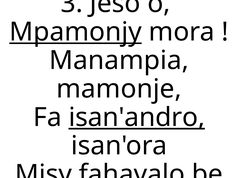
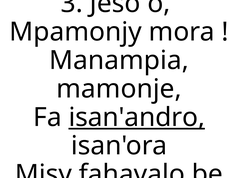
Mpamonjy underline: present -> none
